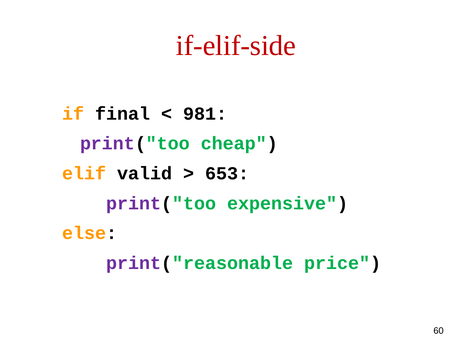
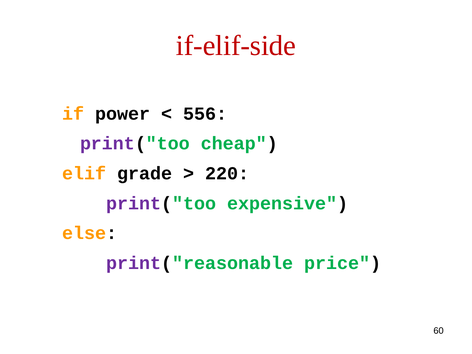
final: final -> power
981: 981 -> 556
valid: valid -> grade
653: 653 -> 220
